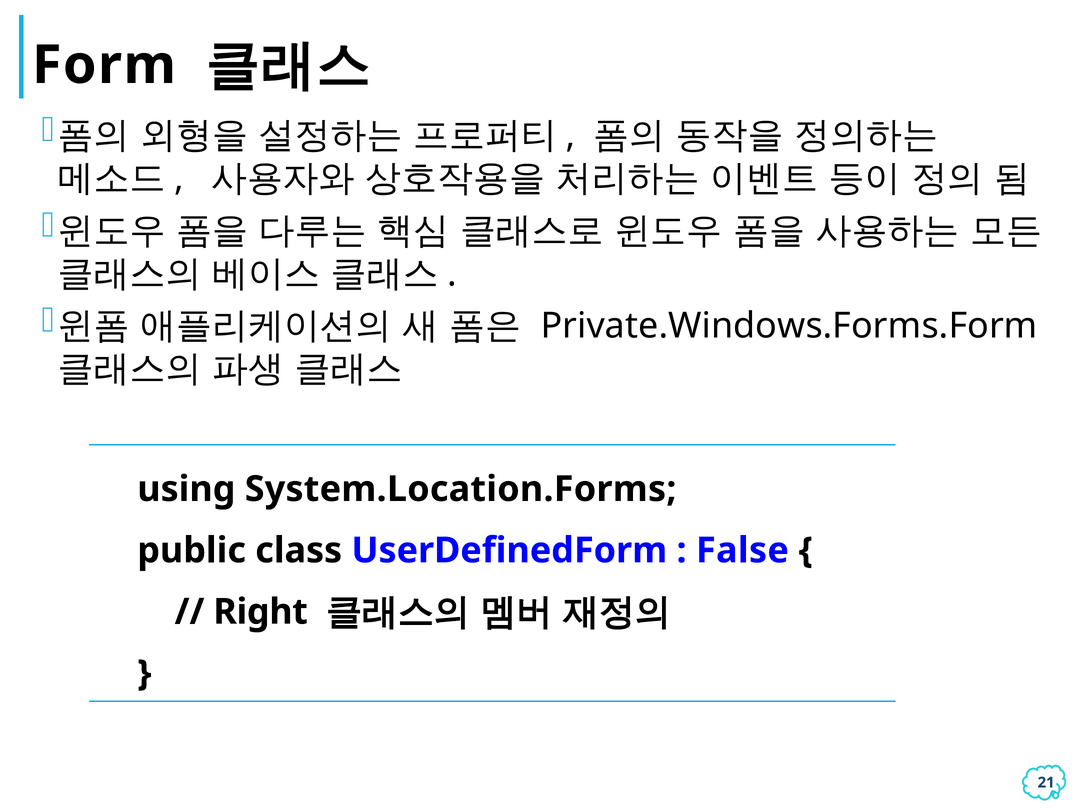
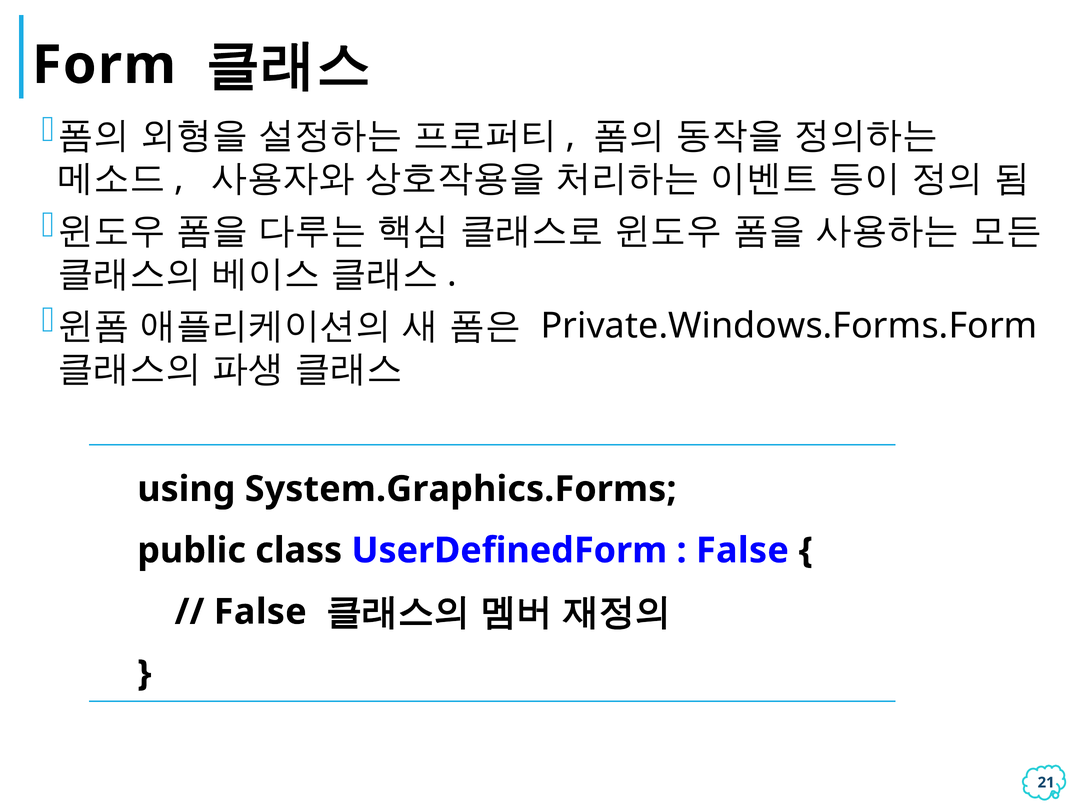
System.Location.Forms: System.Location.Forms -> System.Graphics.Forms
Right at (261, 611): Right -> False
